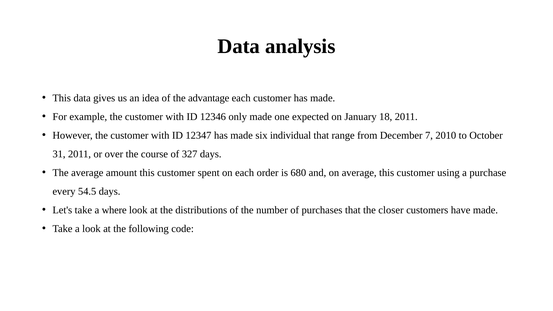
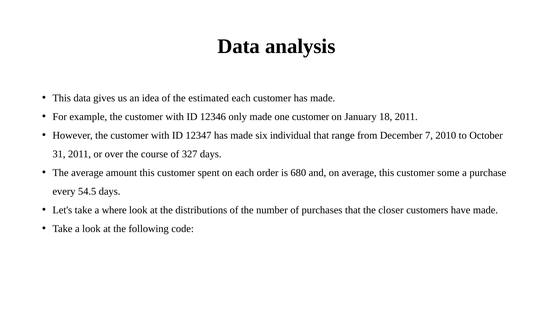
advantage: advantage -> estimated
one expected: expected -> customer
using: using -> some
